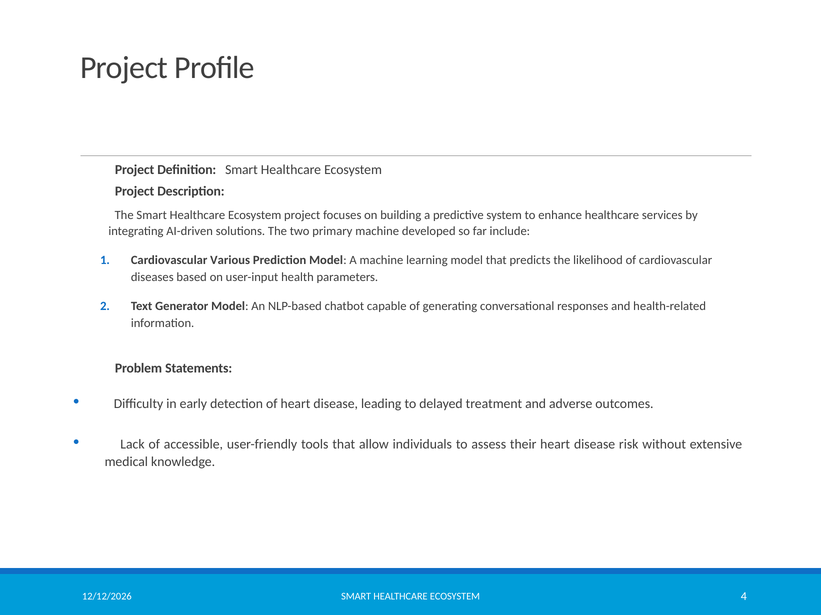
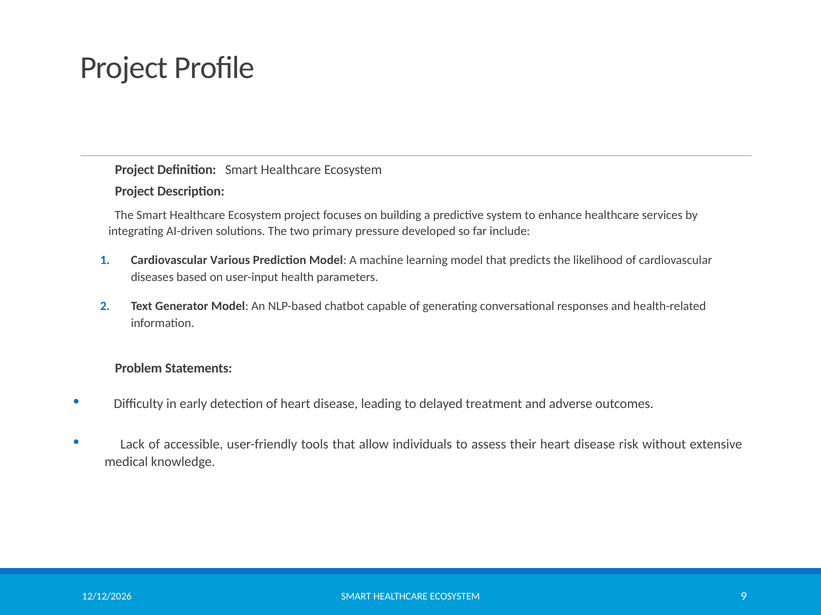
primary machine: machine -> pressure
4: 4 -> 9
